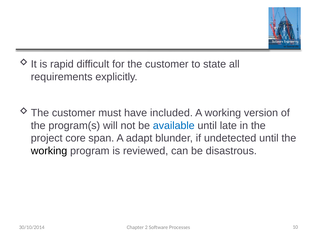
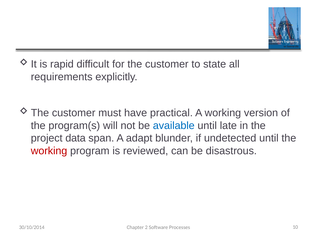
included: included -> practical
core: core -> data
working at (49, 151) colour: black -> red
